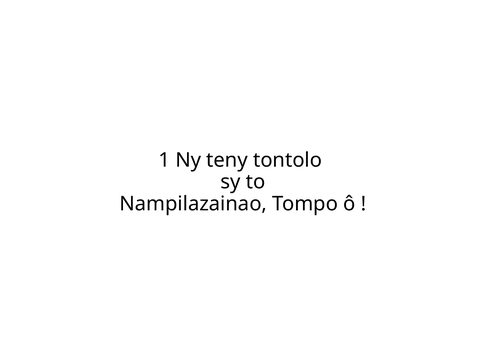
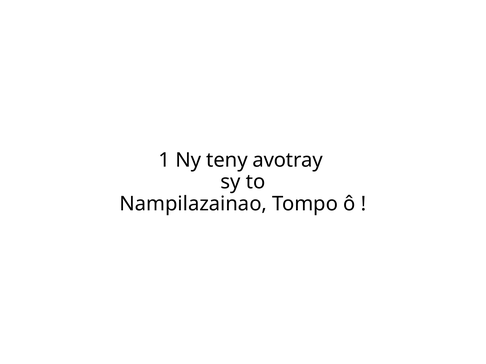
tontolo: tontolo -> avotray
